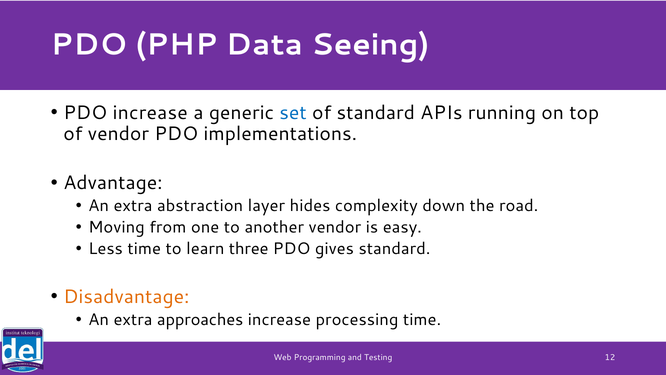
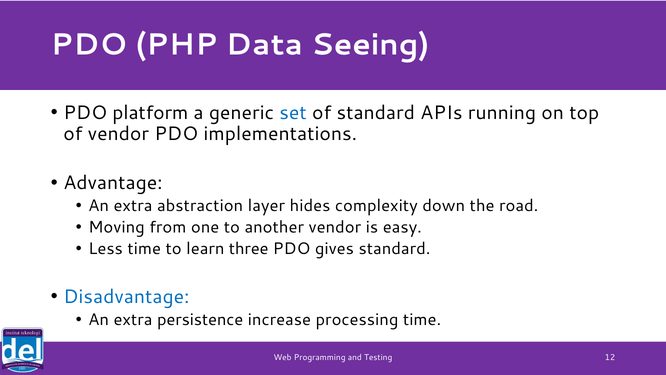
PDO increase: increase -> platform
Disadvantage colour: orange -> blue
approaches: approaches -> persistence
